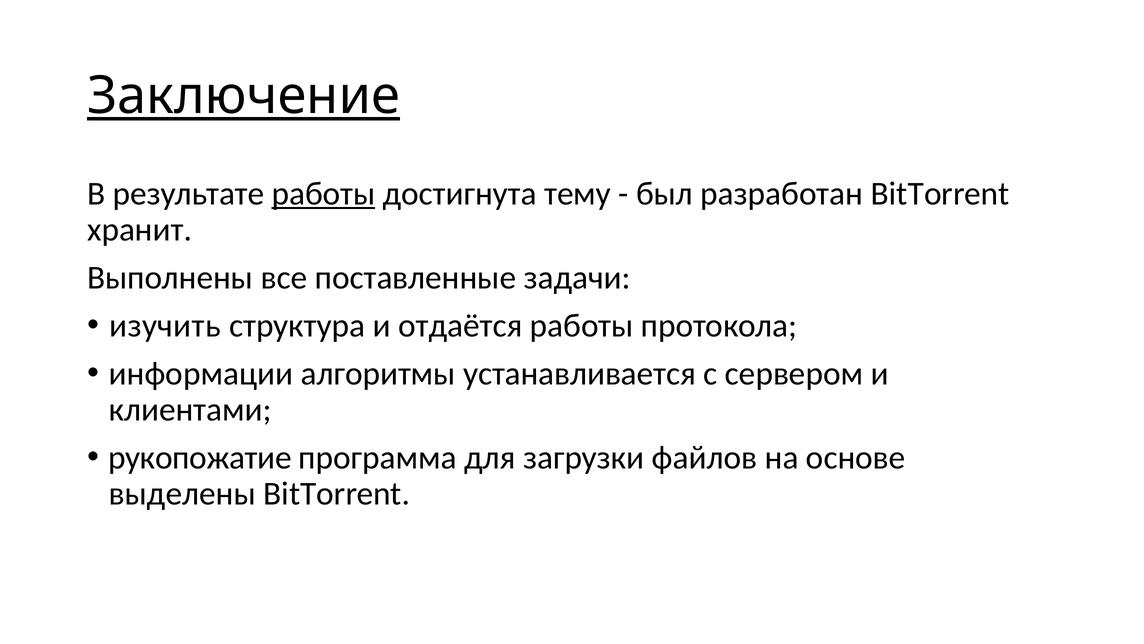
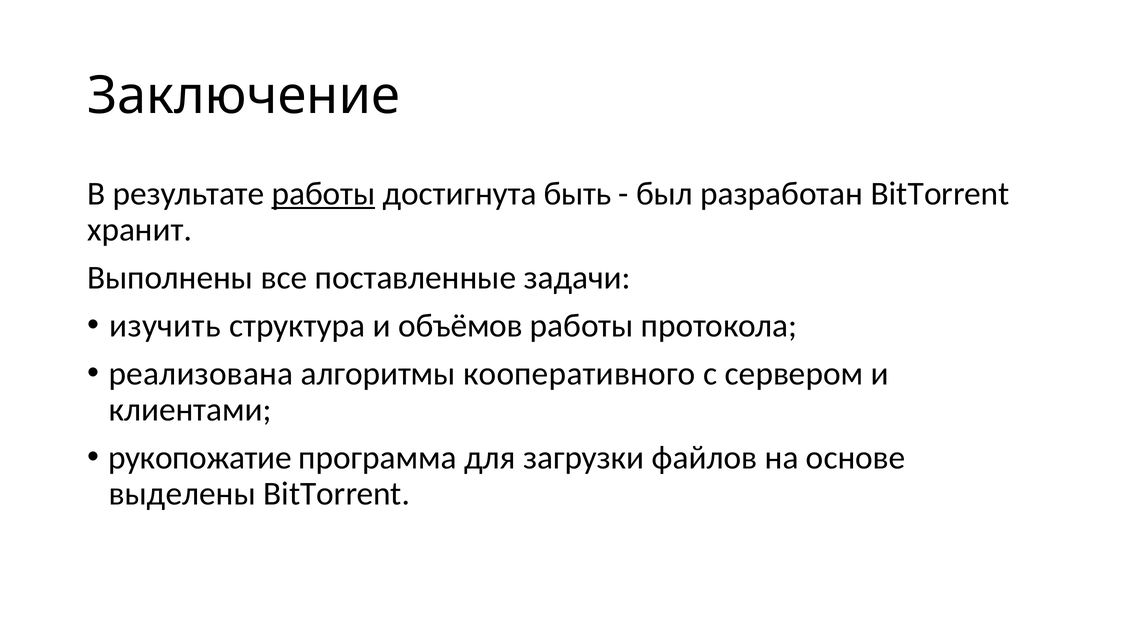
Заключение underline: present -> none
тему: тему -> быть
отдаётся: отдаётся -> объёмов
информации: информации -> реализована
устанавливается: устанавливается -> кооперативного
